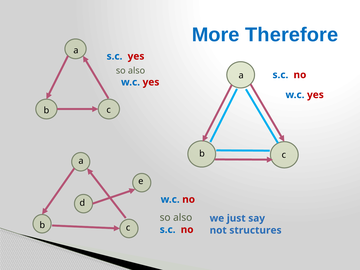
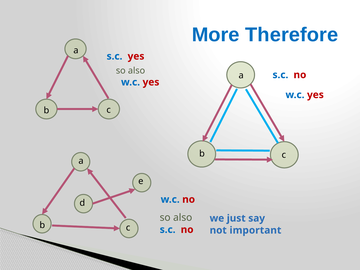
structures: structures -> important
